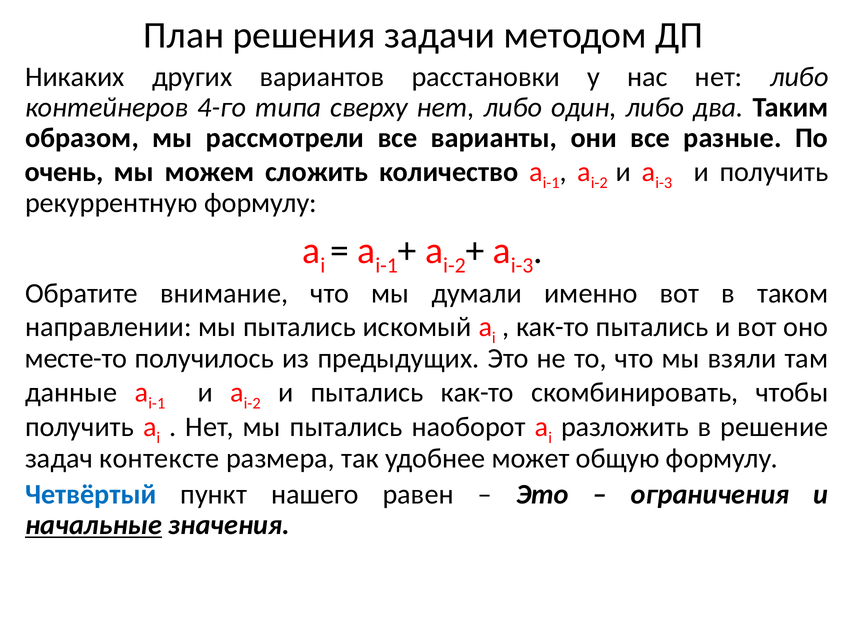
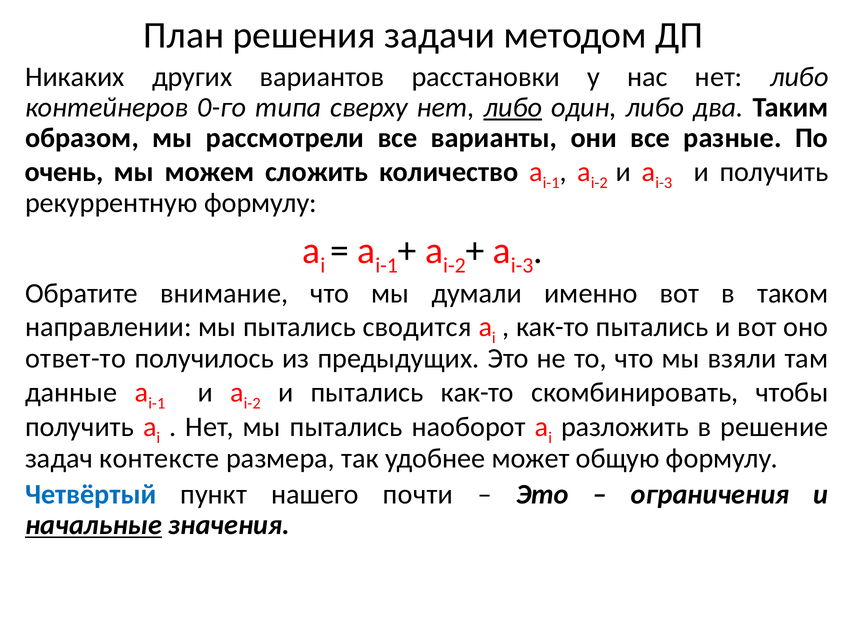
4-го: 4-го -> 0-го
либо at (513, 107) underline: none -> present
искомый: искомый -> сводится
месте-то: месте-то -> ответ-то
равен: равен -> почти
